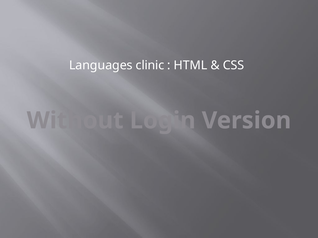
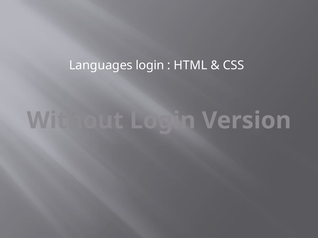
Languages clinic: clinic -> login
